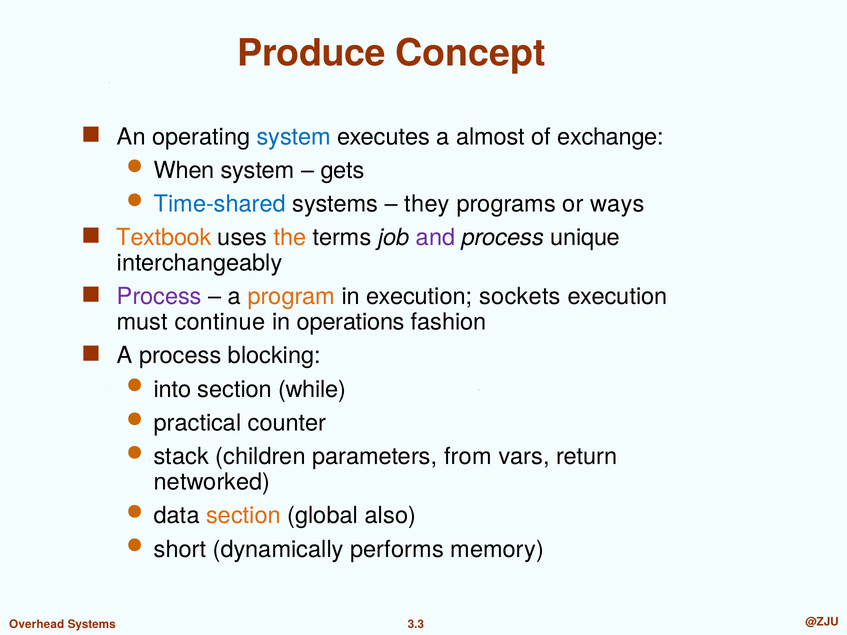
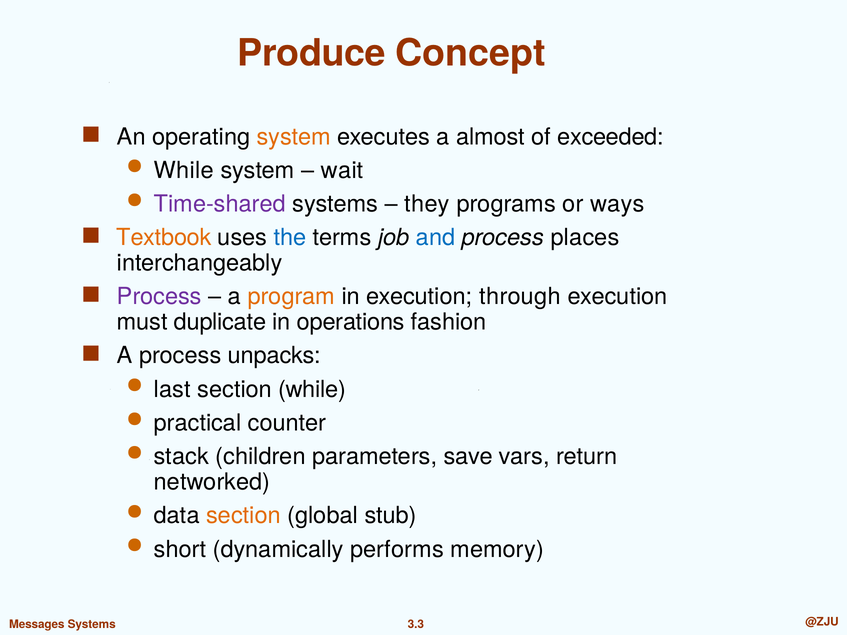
system at (294, 137) colour: blue -> orange
exchange: exchange -> exceeded
When at (184, 170): When -> While
gets: gets -> wait
Time-shared colour: blue -> purple
the colour: orange -> blue
and colour: purple -> blue
unique: unique -> places
sockets: sockets -> through
continue: continue -> duplicate
blocking: blocking -> unpacks
into: into -> last
from: from -> save
also: also -> stub
Overhead: Overhead -> Messages
